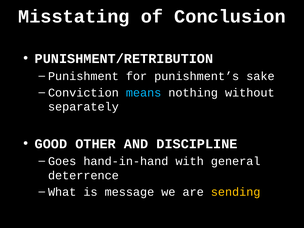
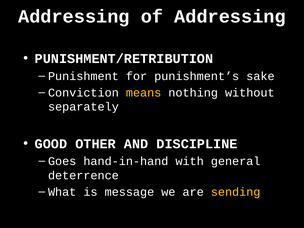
Misstating at (74, 16): Misstating -> Addressing
of Conclusion: Conclusion -> Addressing
means colour: light blue -> yellow
